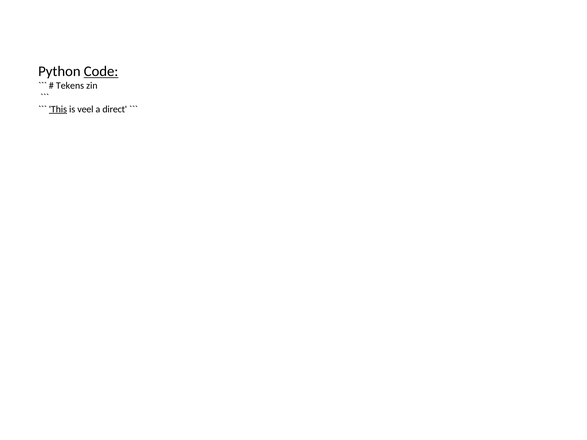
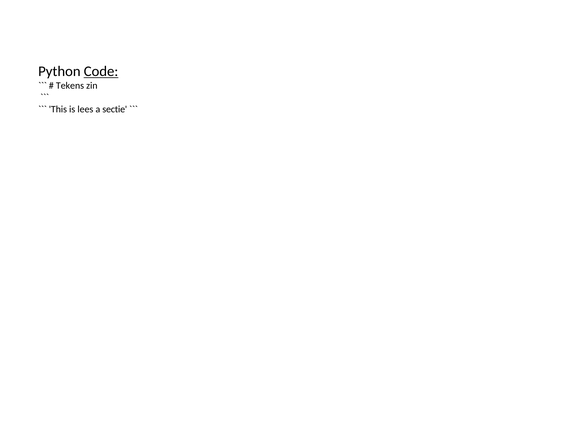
This underline: present -> none
veel: veel -> lees
direct: direct -> sectie
